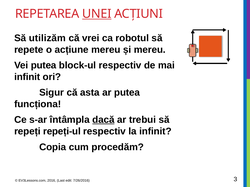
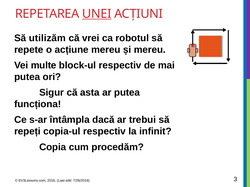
Vei putea: putea -> multe
infinit at (27, 77): infinit -> putea
dacă underline: present -> none
repeți-ul: repeți-ul -> copia-ul
